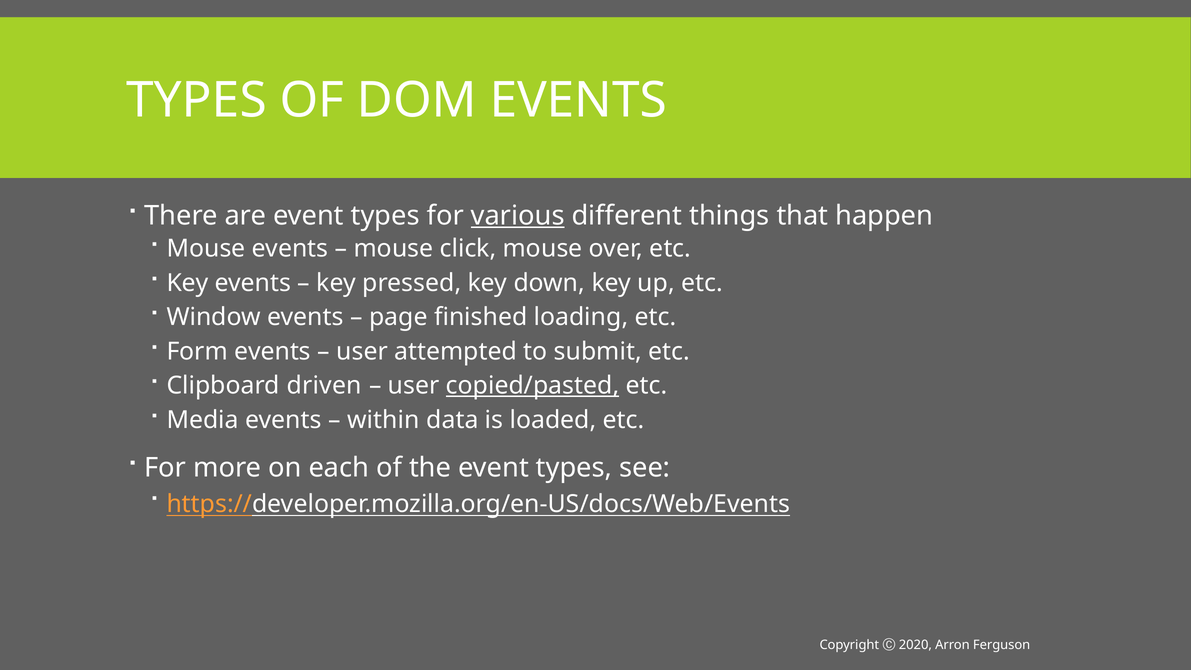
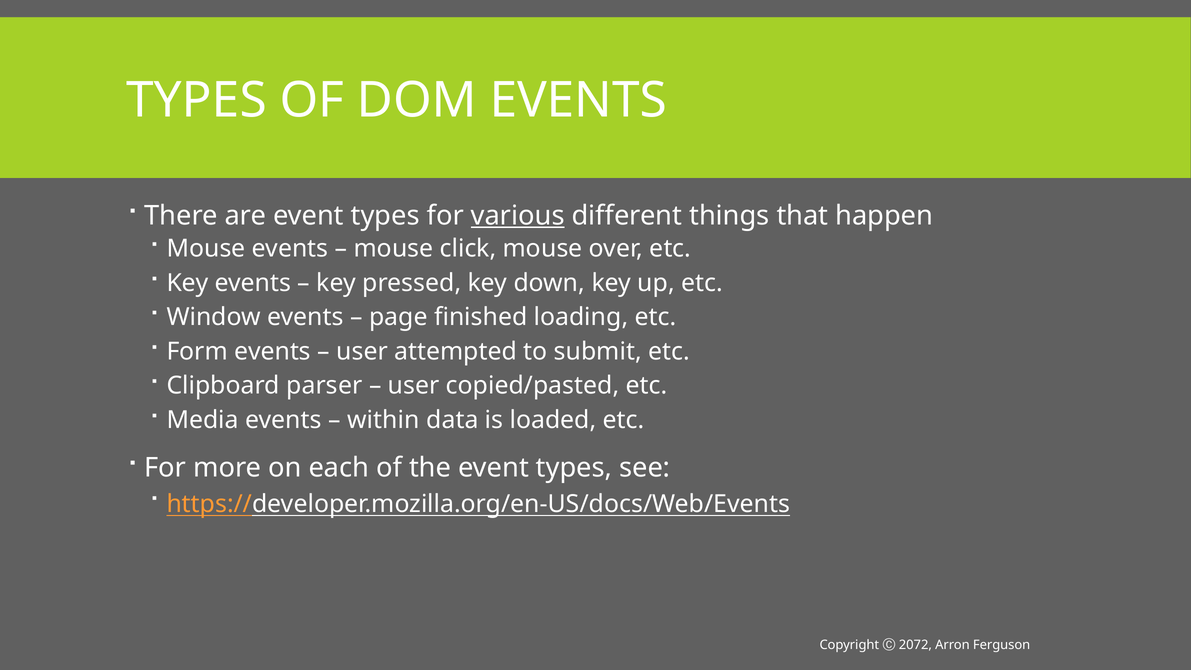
driven: driven -> parser
copied/pasted underline: present -> none
2020: 2020 -> 2072
